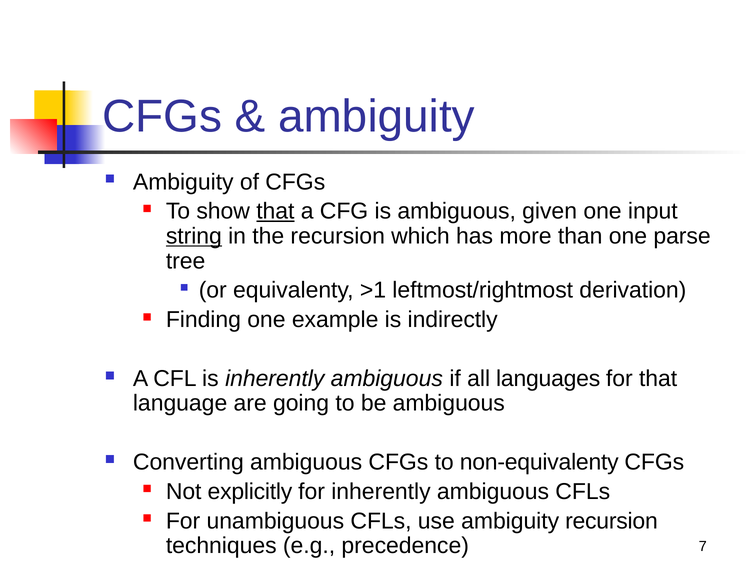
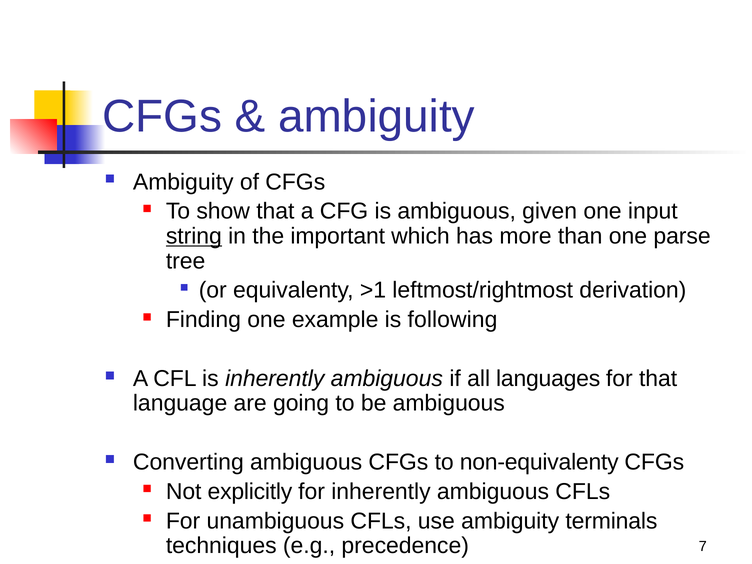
that at (275, 211) underline: present -> none
the recursion: recursion -> important
indirectly: indirectly -> following
ambiguity recursion: recursion -> terminals
